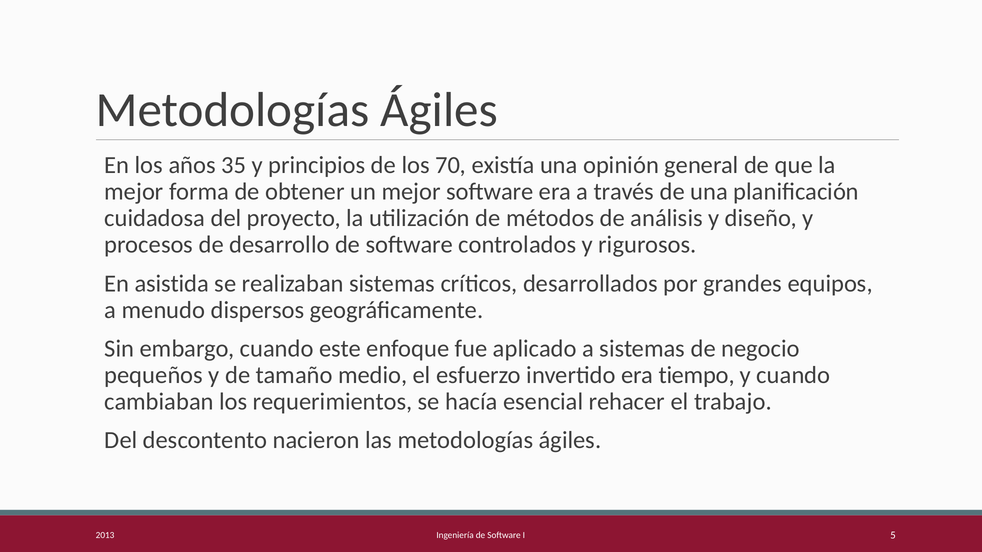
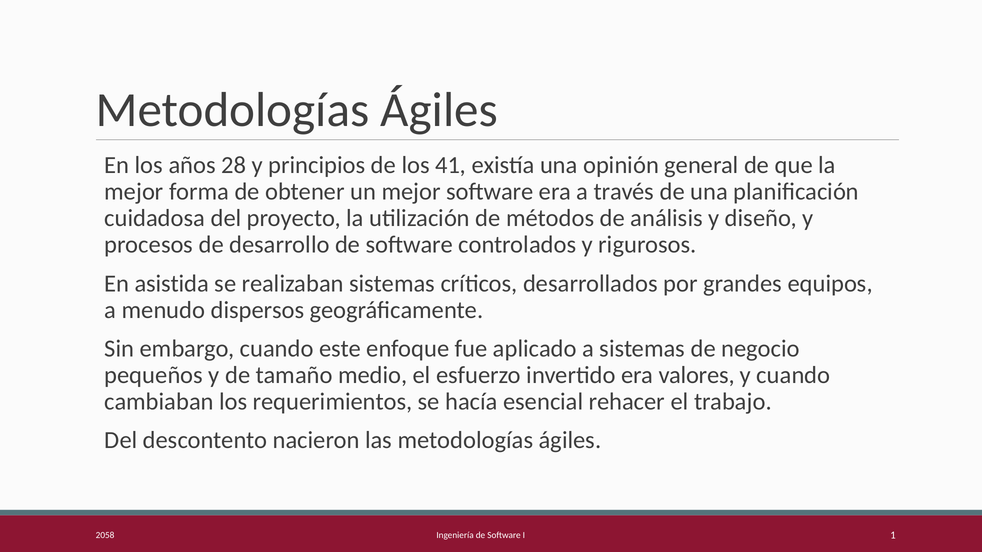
35: 35 -> 28
70: 70 -> 41
tiempo: tiempo -> valores
5: 5 -> 1
2013: 2013 -> 2058
